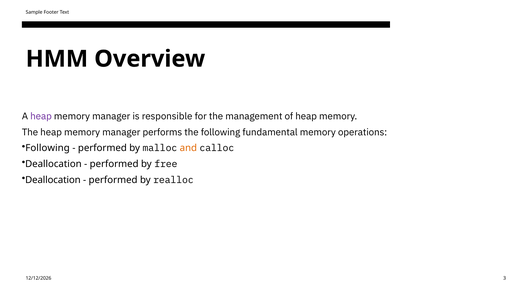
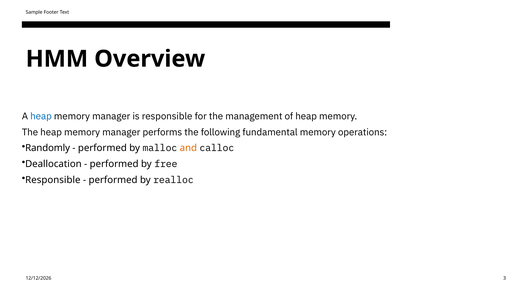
heap at (41, 116) colour: purple -> blue
Following at (48, 148): Following -> Randomly
Deallocation at (53, 180): Deallocation -> Responsible
